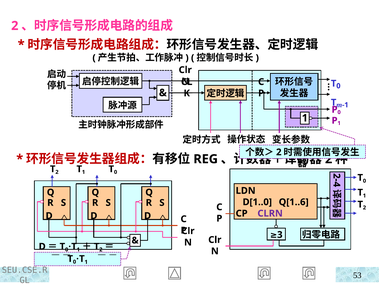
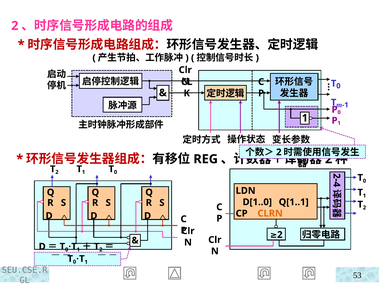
Q[1..6: Q[1..6 -> Q[1..1
CLRN colour: purple -> orange
3 at (280, 235): 3 -> 2
